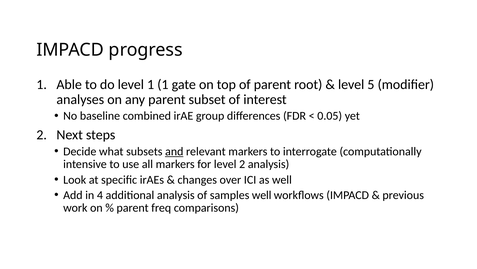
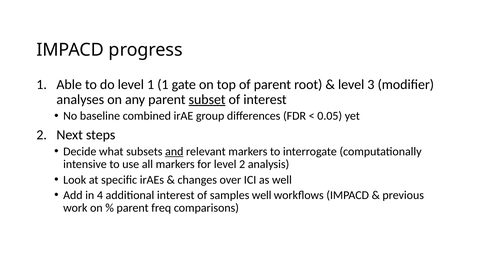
5: 5 -> 3
subset underline: none -> present
additional analysis: analysis -> interest
